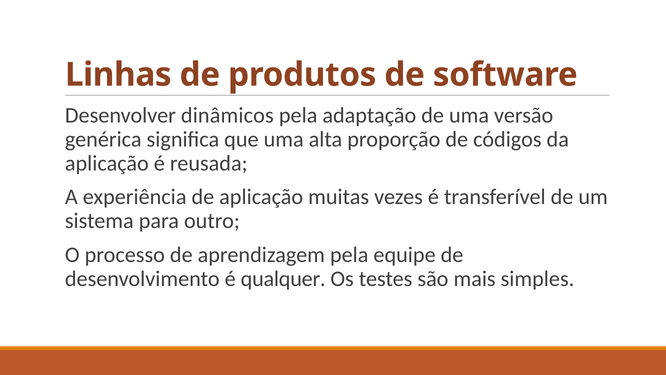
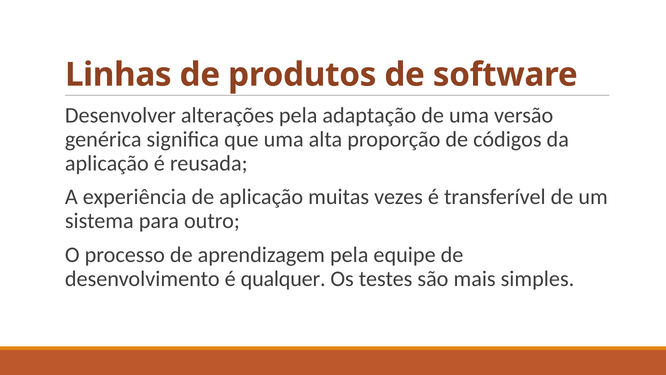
dinâmicos: dinâmicos -> alterações
